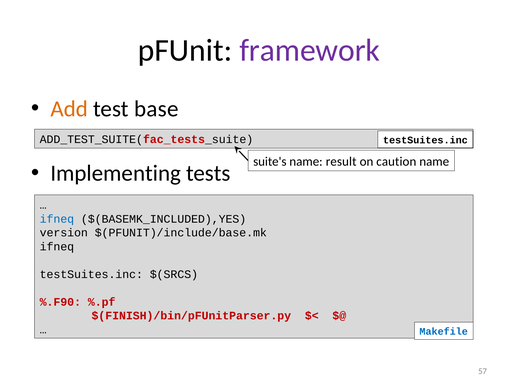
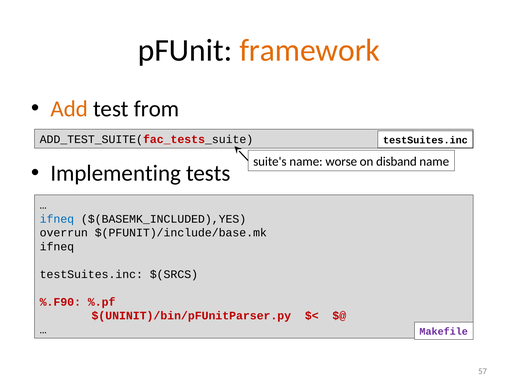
framework colour: purple -> orange
base: base -> from
result: result -> worse
caution: caution -> disband
version: version -> overrun
$(FINISH)/bin/pFUnitParser.py: $(FINISH)/bin/pFUnitParser.py -> $(UNINIT)/bin/pFUnitParser.py
Makefile colour: blue -> purple
